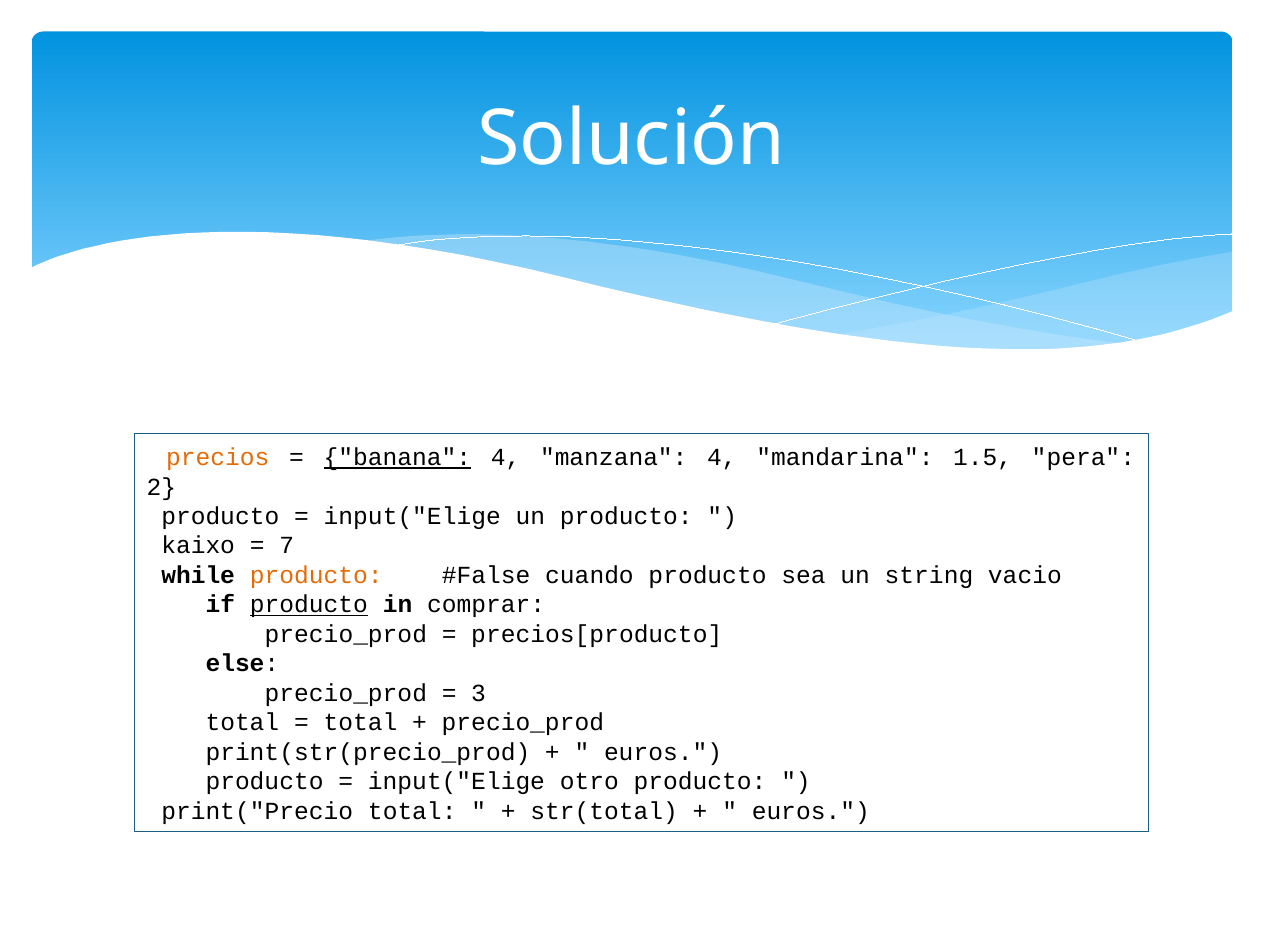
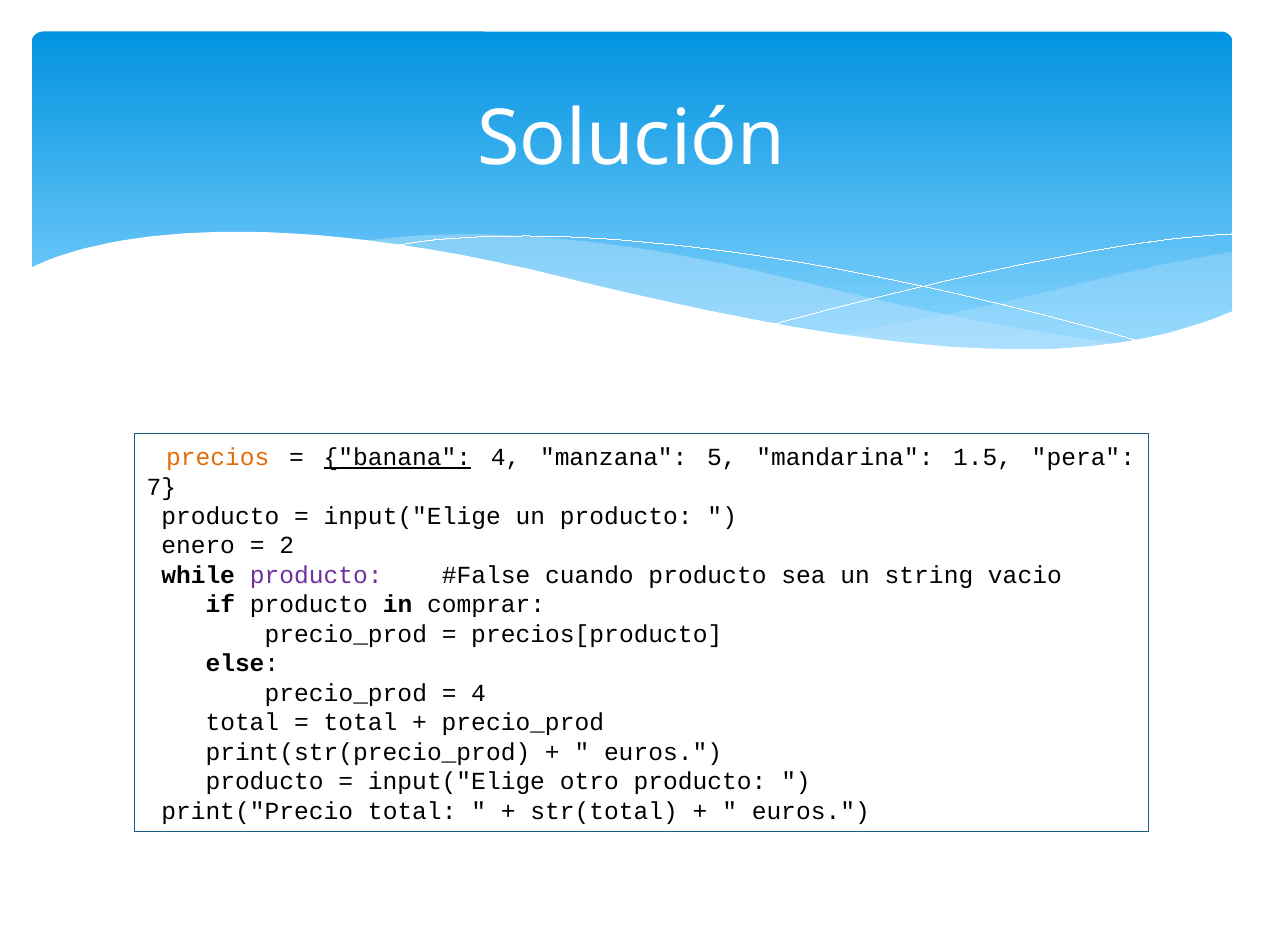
manzana 4: 4 -> 5
2: 2 -> 7
kaixo: kaixo -> enero
7: 7 -> 2
producto at (316, 576) colour: orange -> purple
producto at (309, 605) underline: present -> none
3 at (479, 693): 3 -> 4
